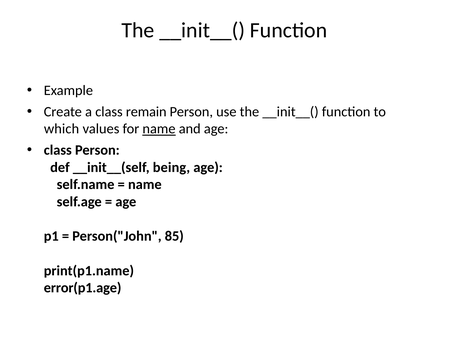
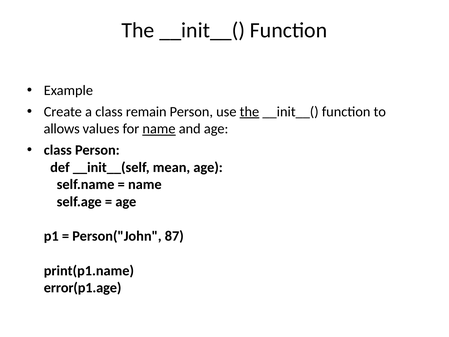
the at (249, 112) underline: none -> present
which: which -> allows
being: being -> mean
85: 85 -> 87
